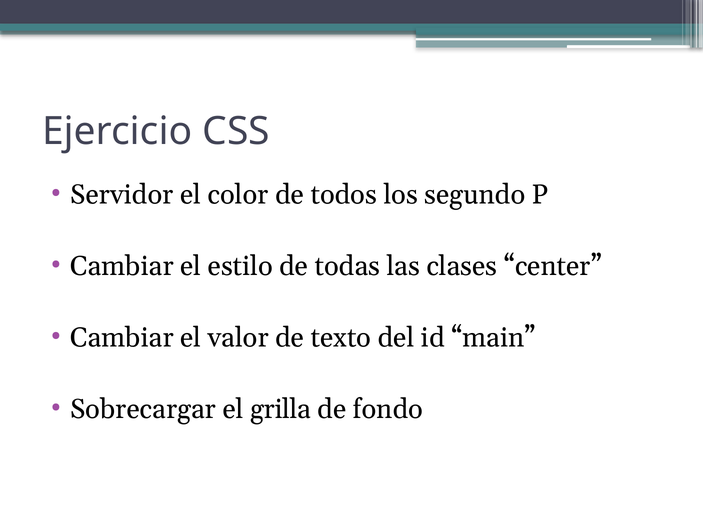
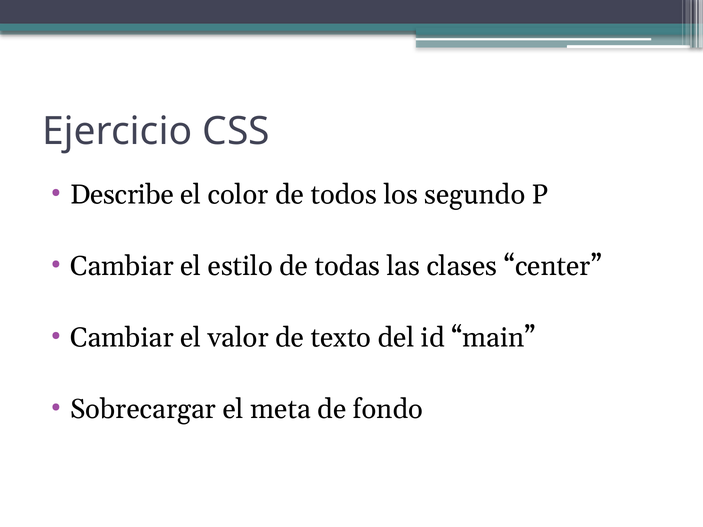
Servidor: Servidor -> Describe
grilla: grilla -> meta
